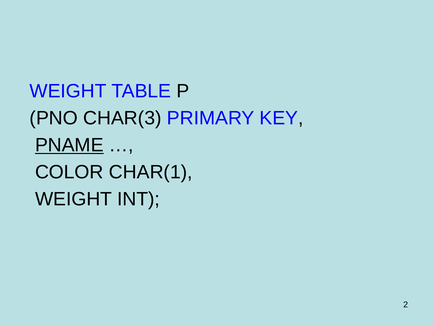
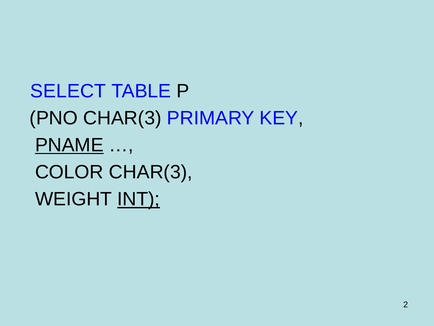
WEIGHT at (68, 91): WEIGHT -> SELECT
COLOR CHAR(1: CHAR(1 -> CHAR(3
INT underline: none -> present
